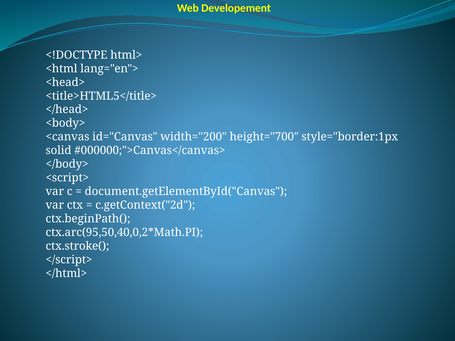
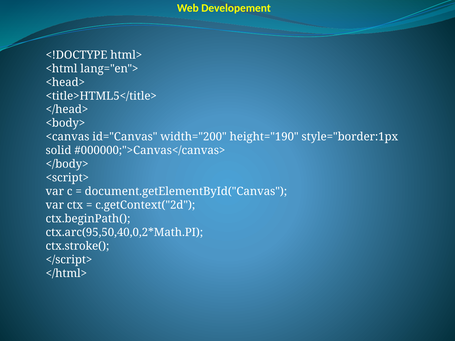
height="700: height="700 -> height="190
